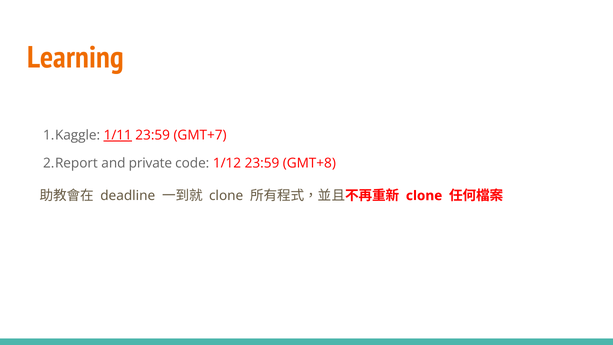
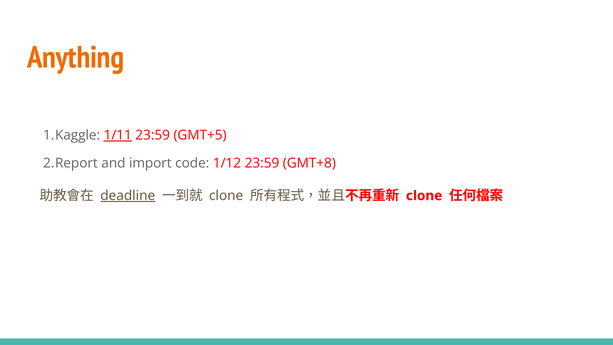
Learning: Learning -> Anything
GMT+7: GMT+7 -> GMT+5
private: private -> import
deadline underline: none -> present
